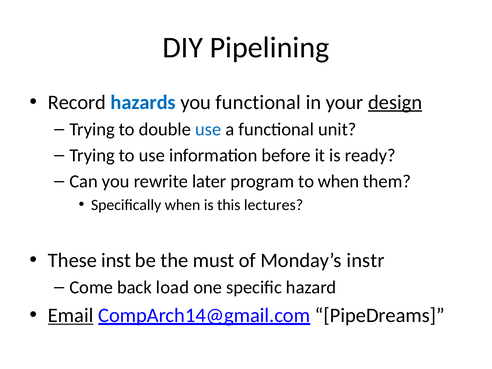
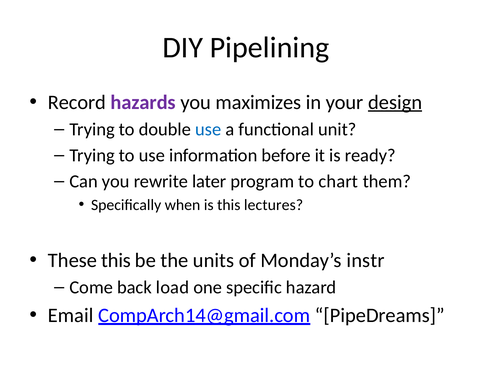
hazards colour: blue -> purple
you functional: functional -> maximizes
to when: when -> chart
These inst: inst -> this
must: must -> units
Email underline: present -> none
